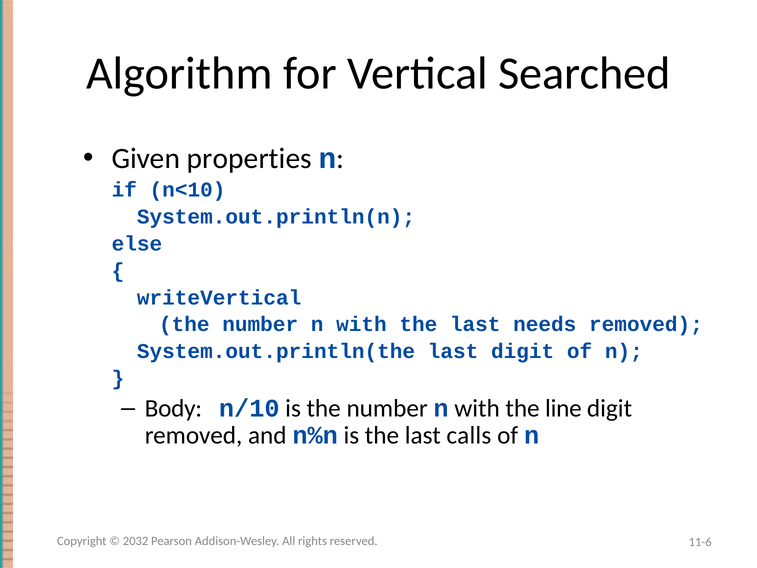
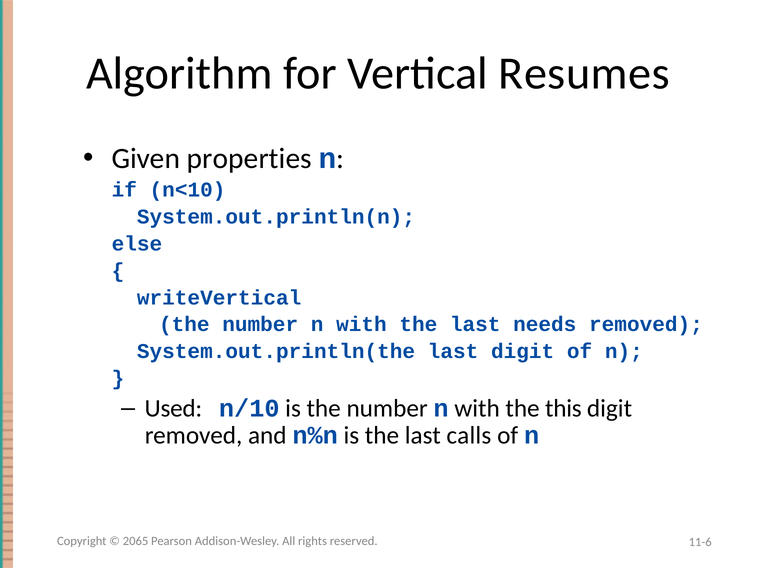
Searched: Searched -> Resumes
Body: Body -> Used
line: line -> this
2032: 2032 -> 2065
